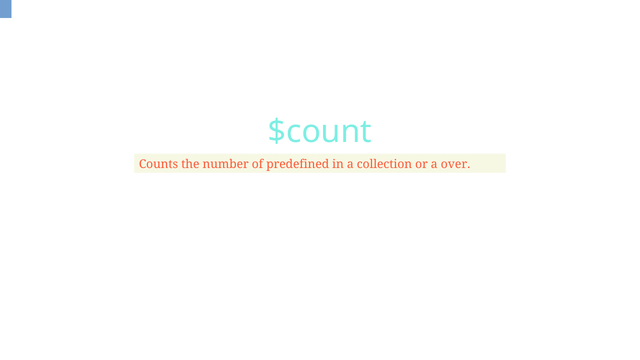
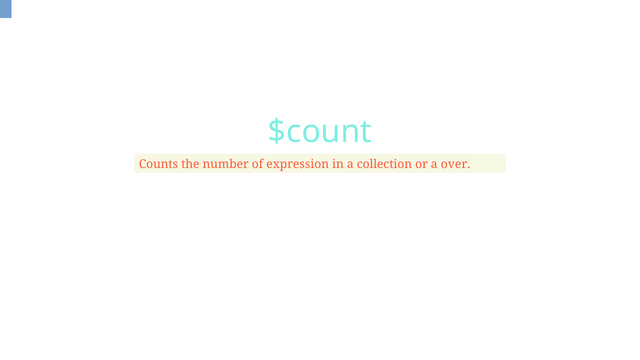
predefined: predefined -> expression
